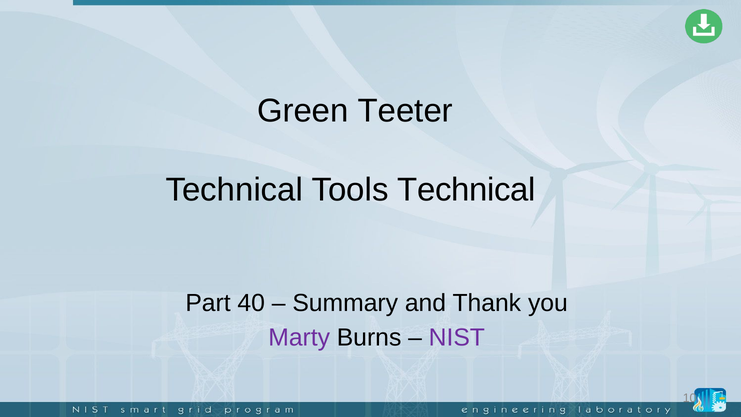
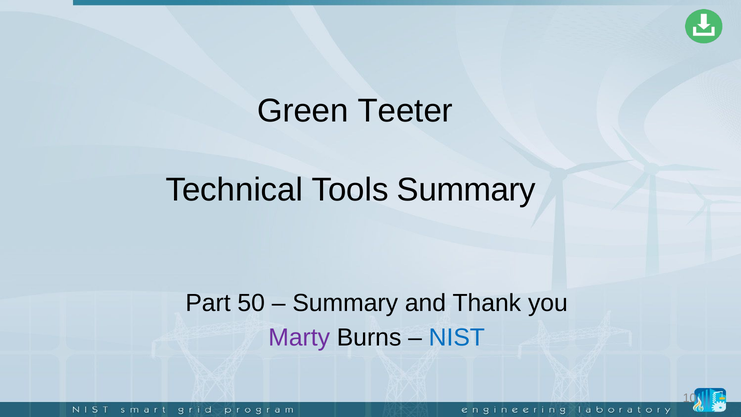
Tools Technical: Technical -> Summary
40: 40 -> 50
NIST colour: purple -> blue
